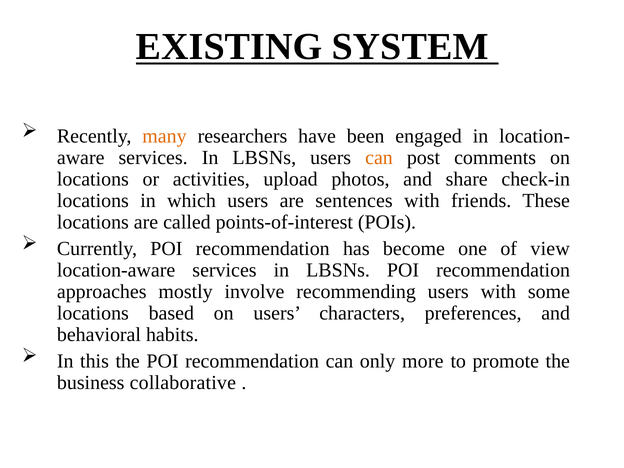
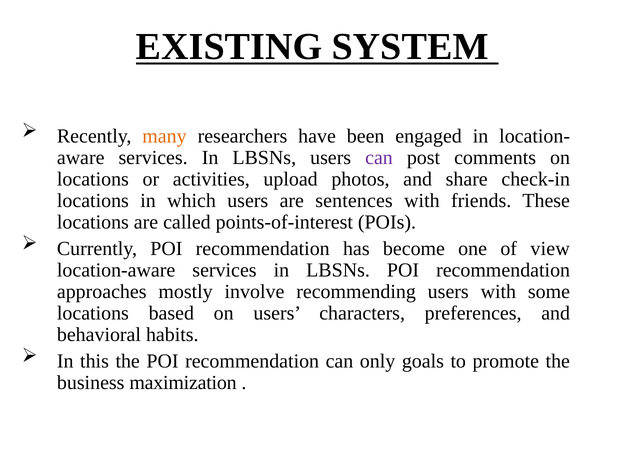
can at (379, 158) colour: orange -> purple
more: more -> goals
collaborative: collaborative -> maximization
